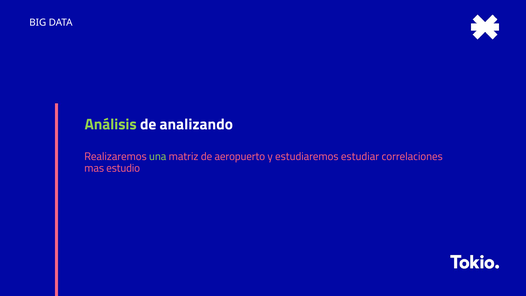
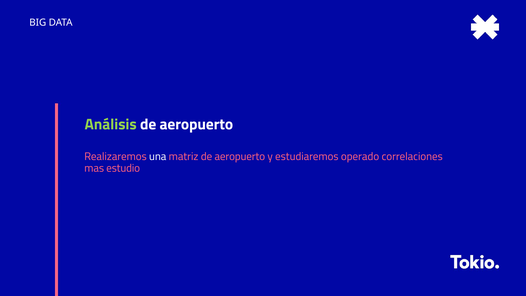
analizando at (196, 124): analizando -> aeropuerto
una colour: light green -> white
estudiar: estudiar -> operado
